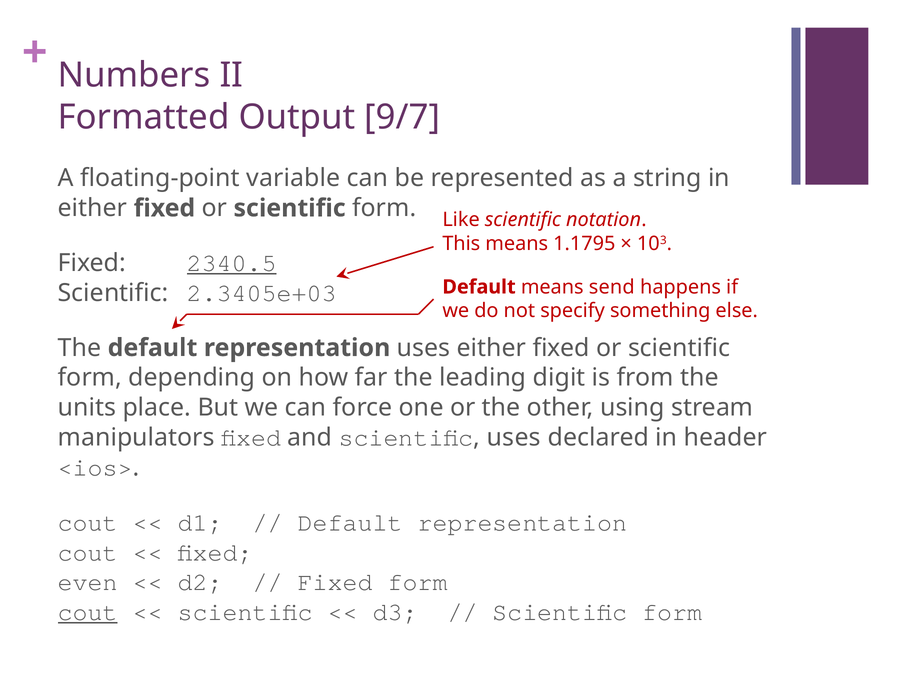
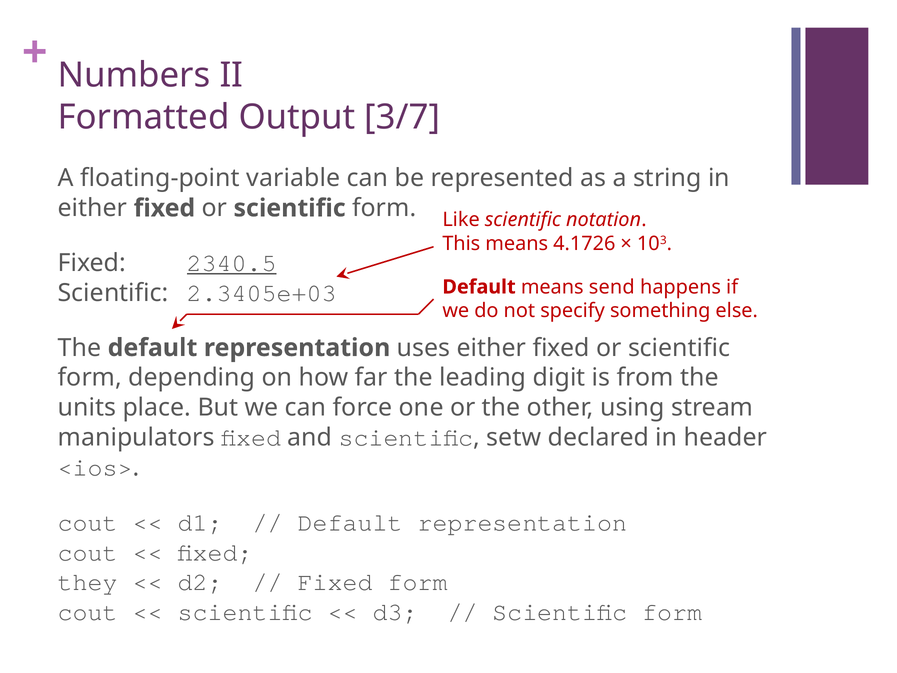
9/7: 9/7 -> 3/7
1.1795: 1.1795 -> 4.1726
uses at (514, 437): uses -> setw
even: even -> they
cout at (88, 612) underline: present -> none
